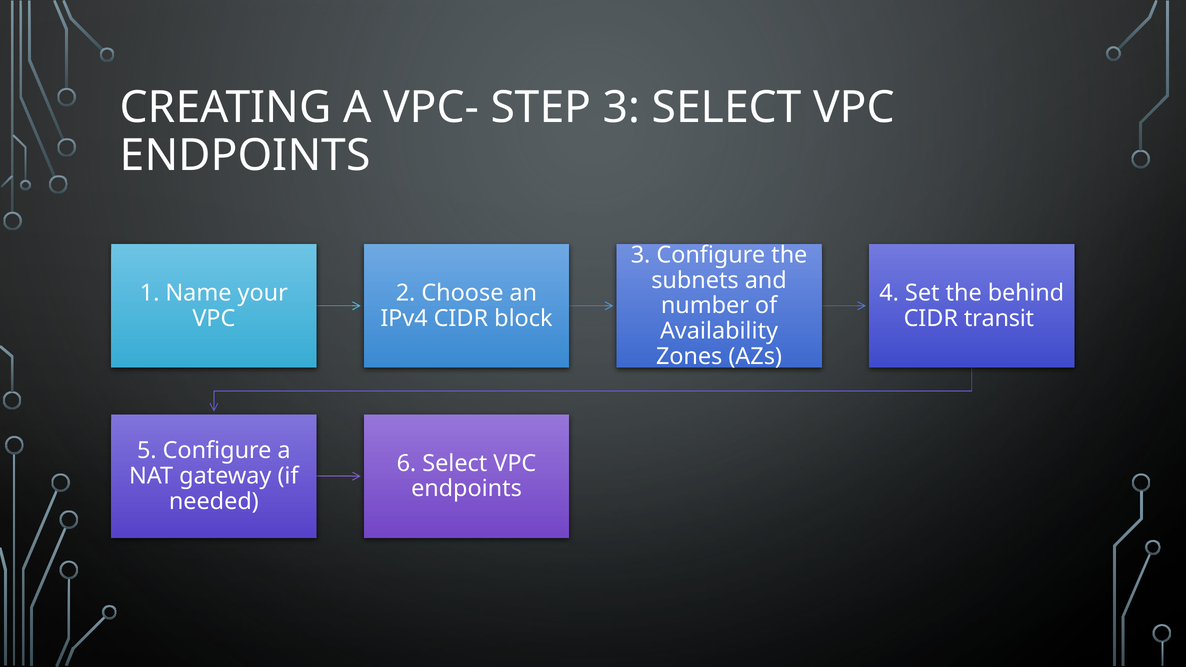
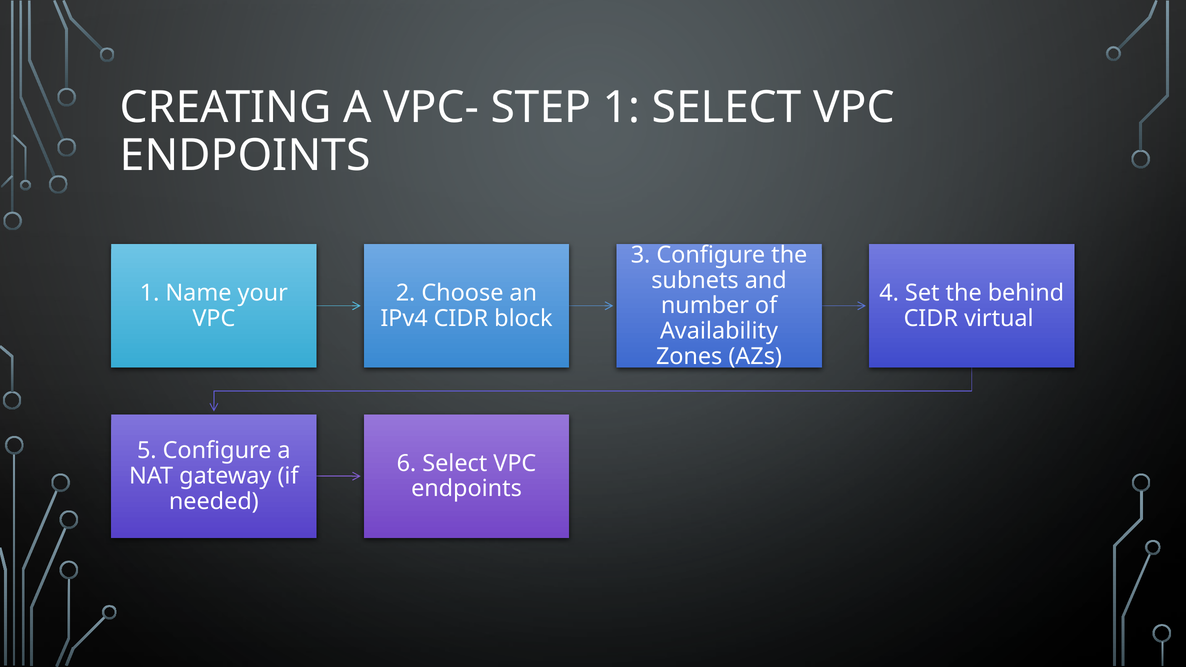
STEP 3: 3 -> 1
transit: transit -> virtual
